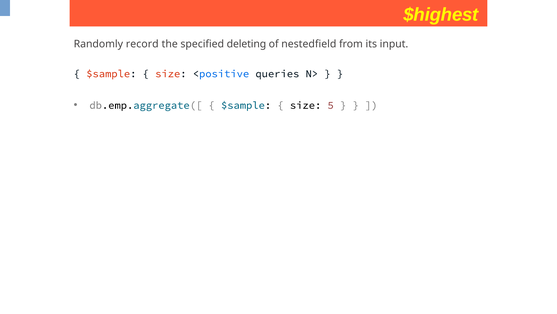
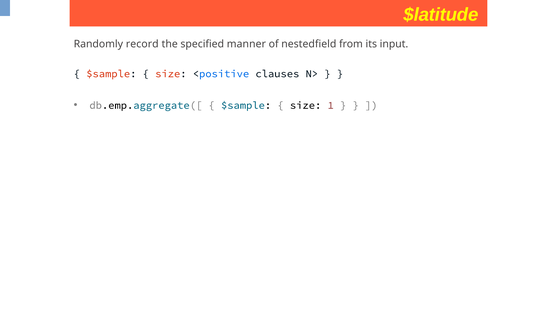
$highest: $highest -> $latitude
deleting: deleting -> manner
queries: queries -> clauses
5: 5 -> 1
